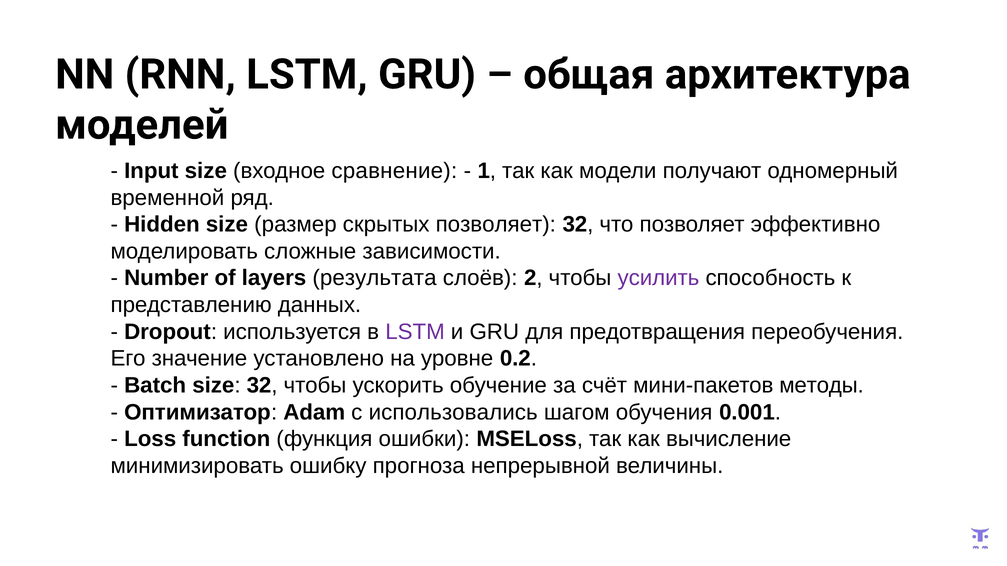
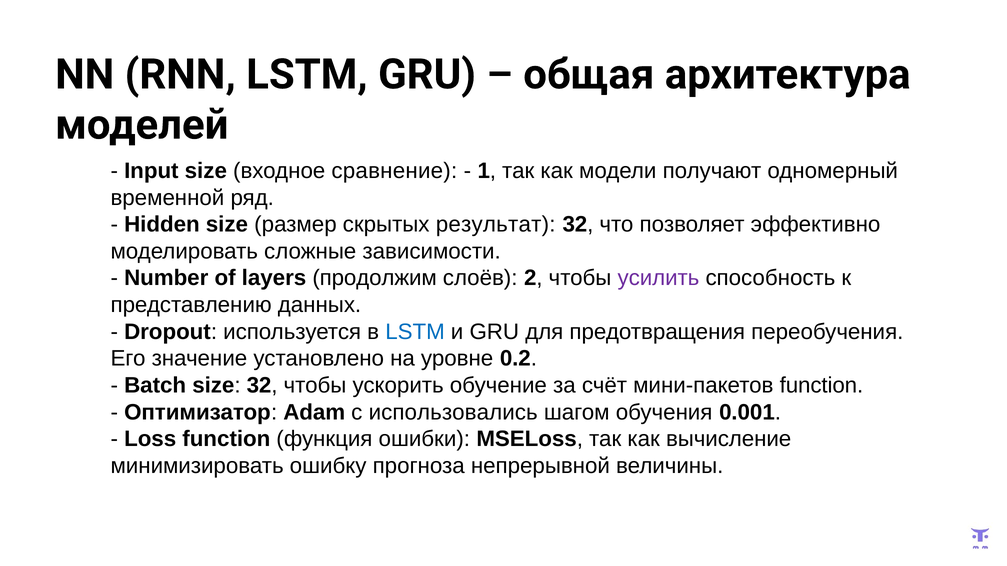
скрытых позволяет: позволяет -> результат
результата: результата -> продолжим
LSTM at (415, 332) colour: purple -> blue
мини-пакетов методы: методы -> function
